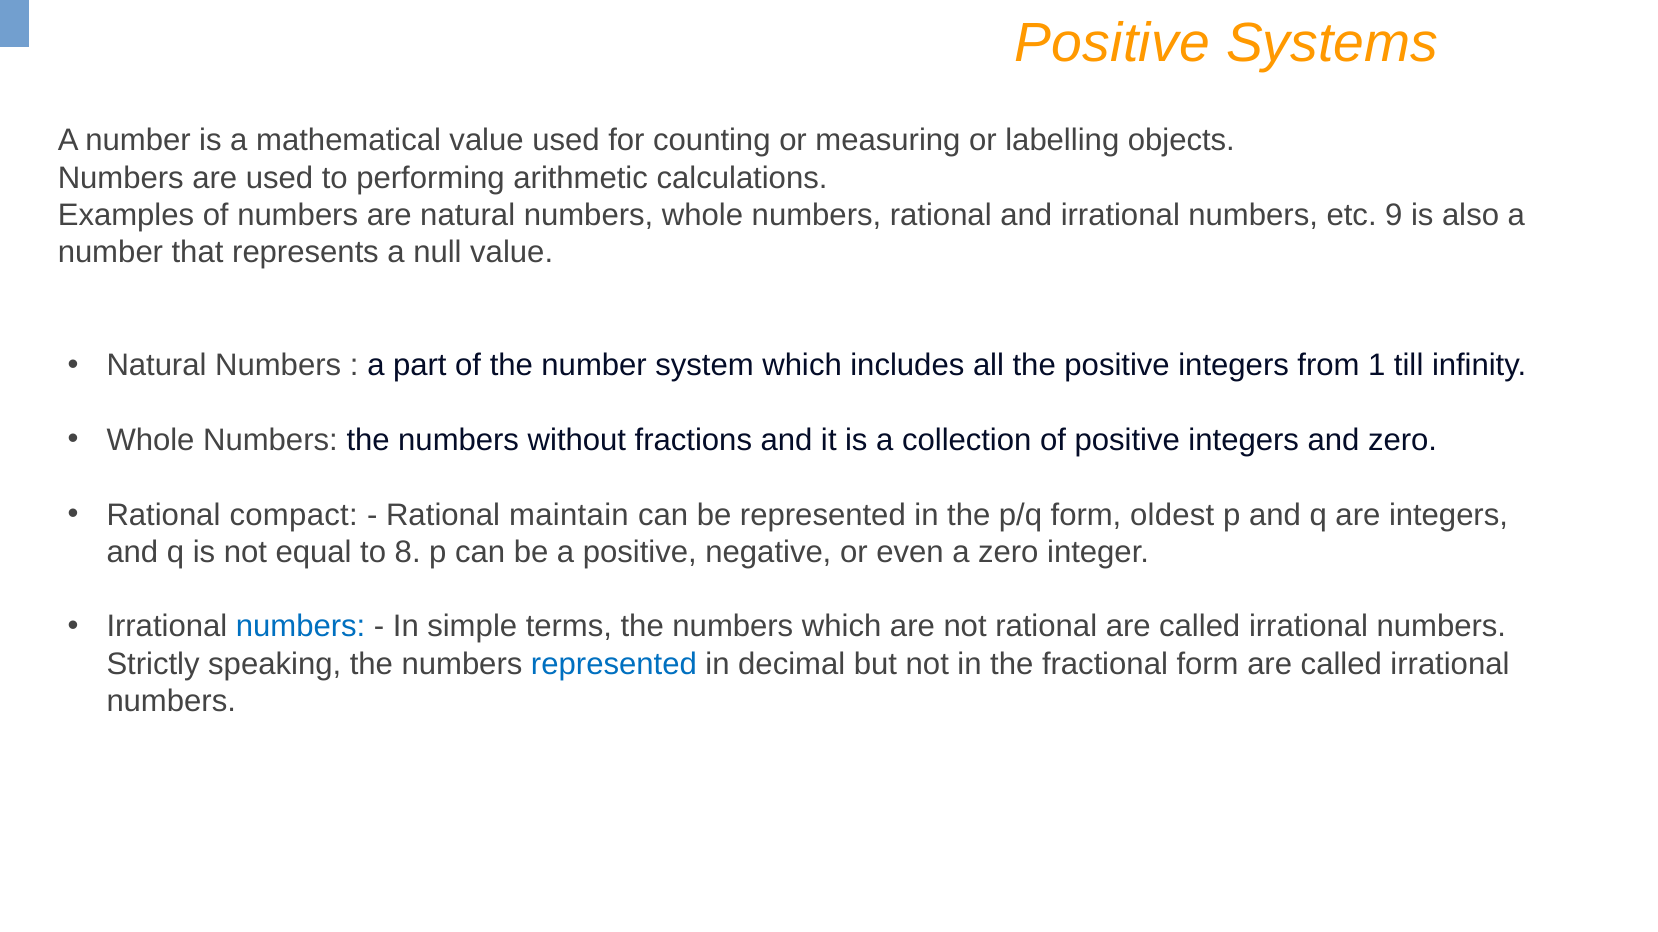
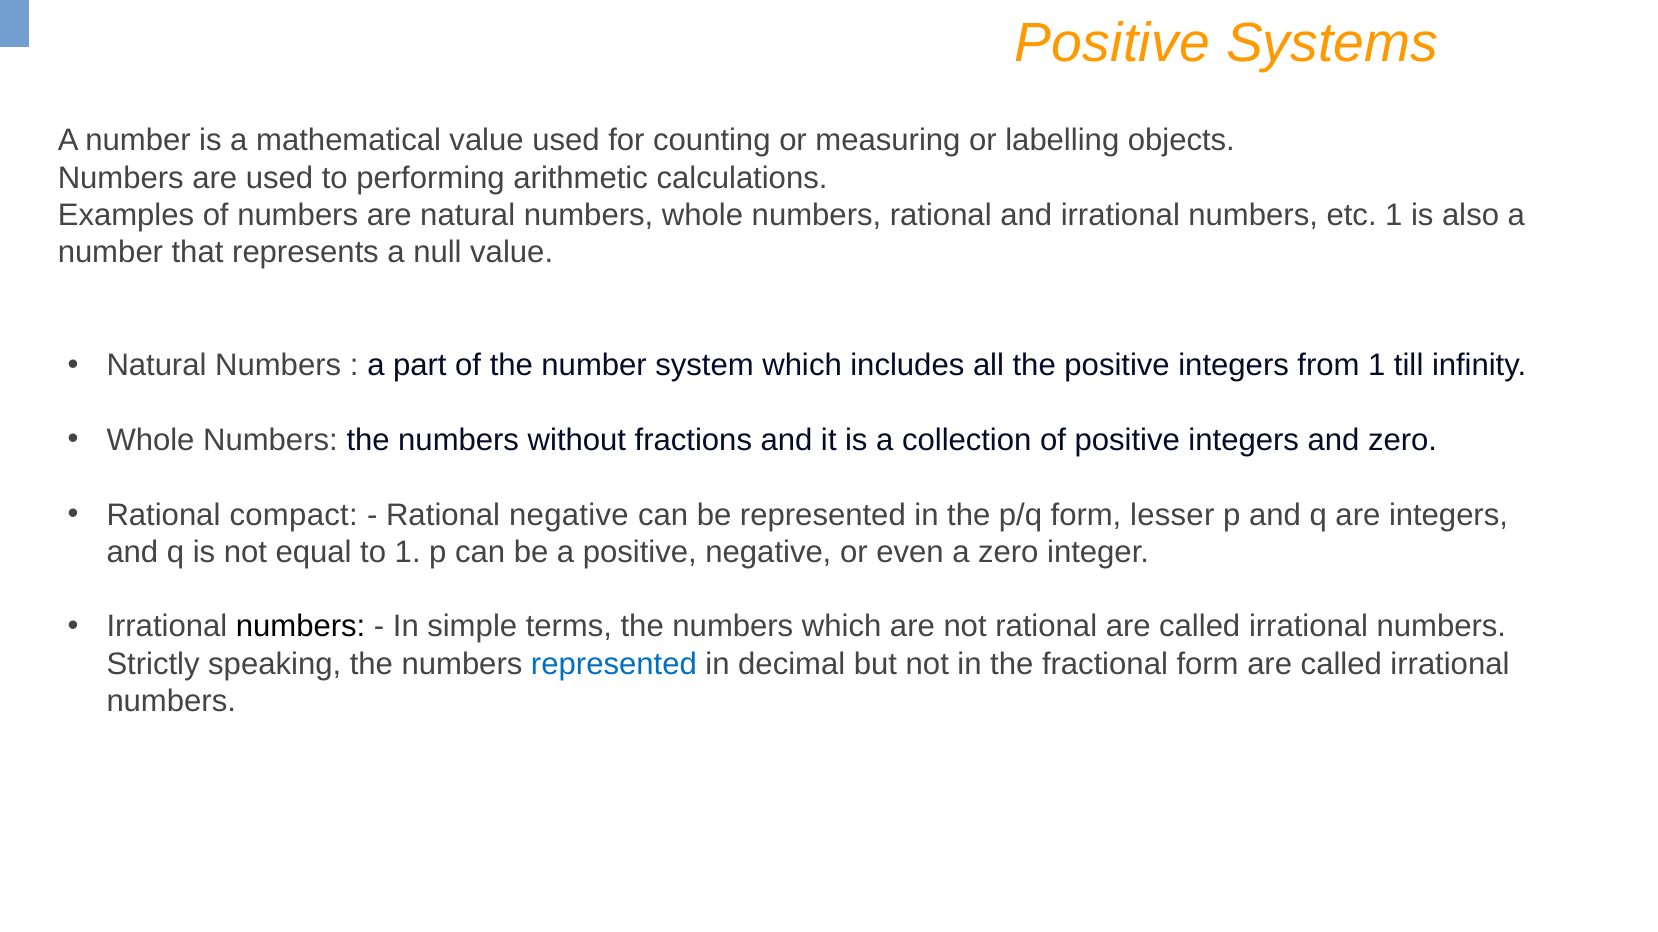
etc 9: 9 -> 1
Rational maintain: maintain -> negative
oldest: oldest -> lesser
to 8: 8 -> 1
numbers at (301, 627) colour: blue -> black
